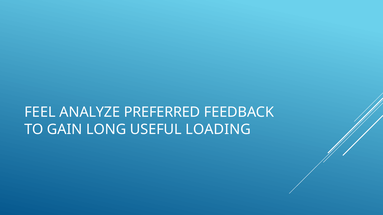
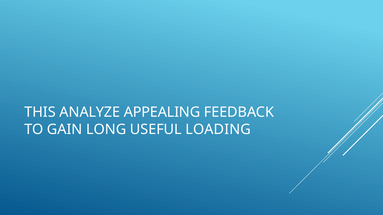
FEEL: FEEL -> THIS
PREFERRED: PREFERRED -> APPEALING
